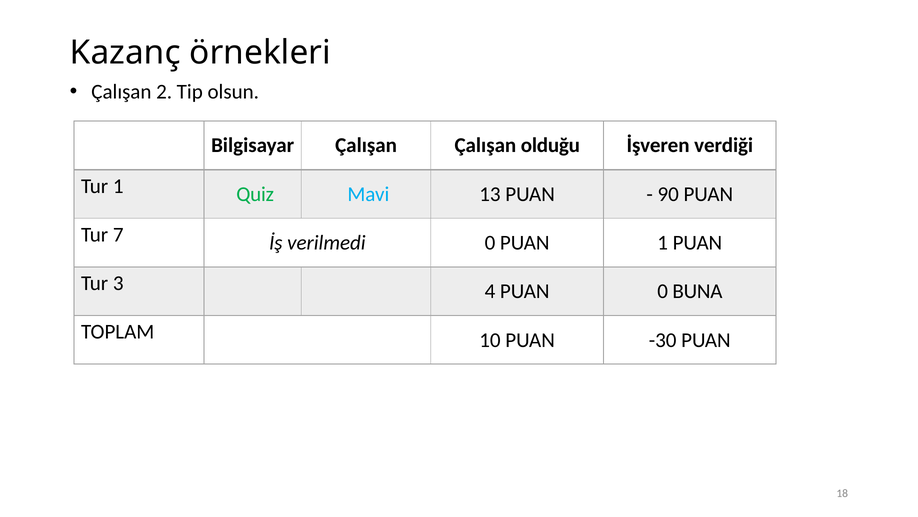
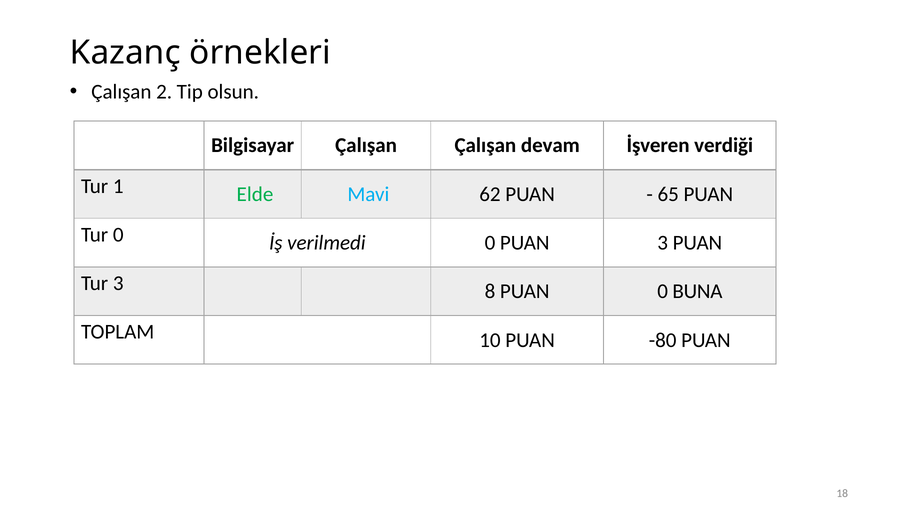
olduğu: olduğu -> devam
Quiz: Quiz -> Elde
13: 13 -> 62
90: 90 -> 65
Tur 7: 7 -> 0
PUAN 1: 1 -> 3
4: 4 -> 8
-30: -30 -> -80
